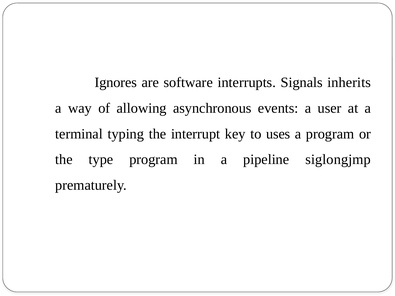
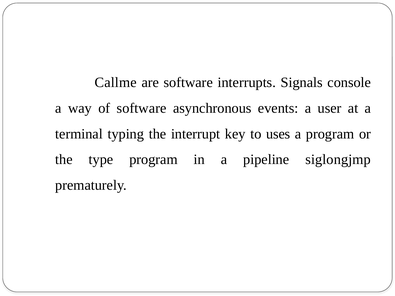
Ignores: Ignores -> Callme
inherits: inherits -> console
of allowing: allowing -> software
